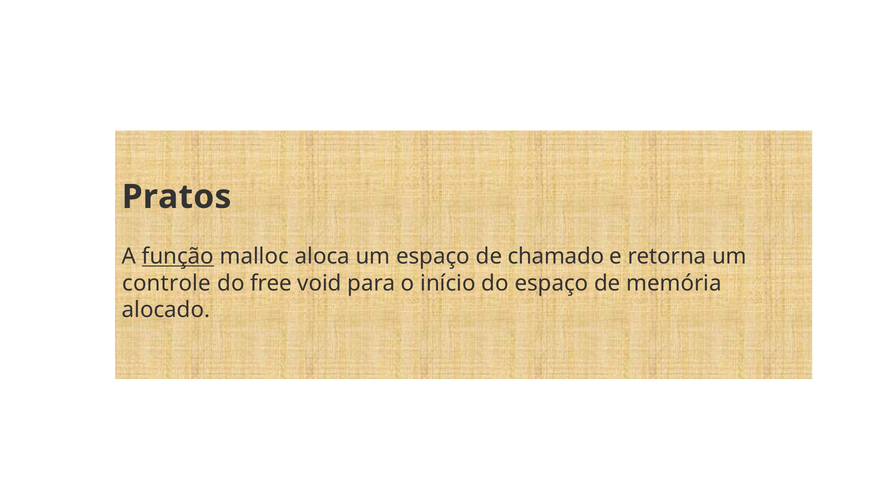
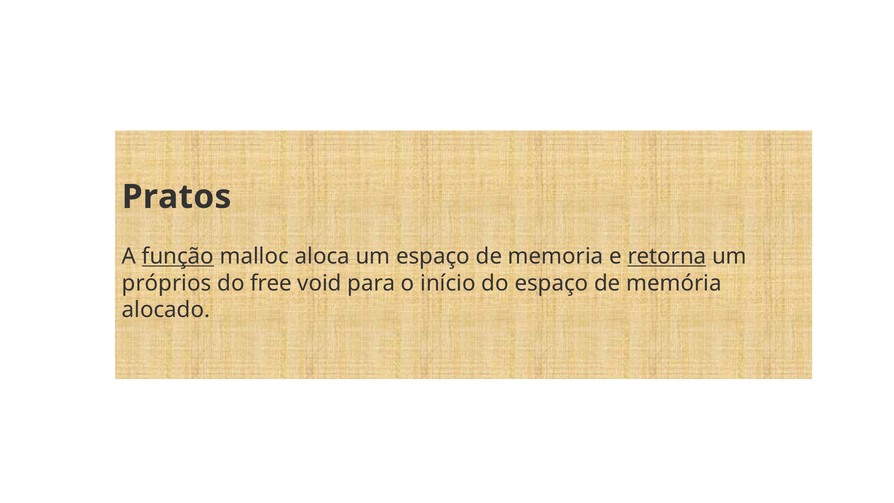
chamado: chamado -> memoria
retorna underline: none -> present
controle: controle -> próprios
